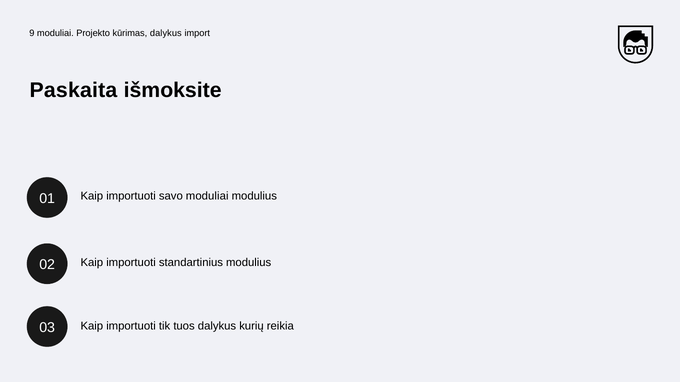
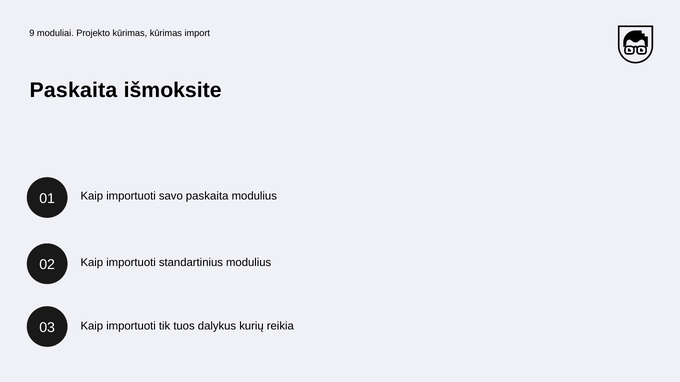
kūrimas dalykus: dalykus -> kūrimas
savo moduliai: moduliai -> paskaita
